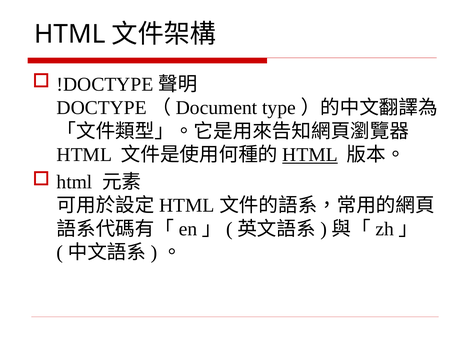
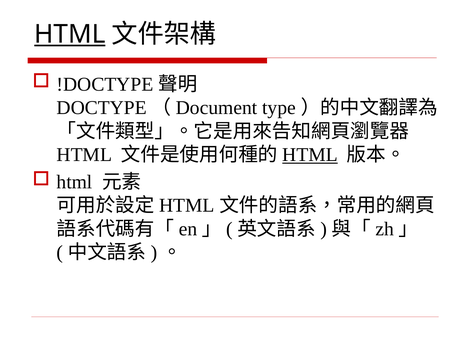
HTML at (70, 34) underline: none -> present
